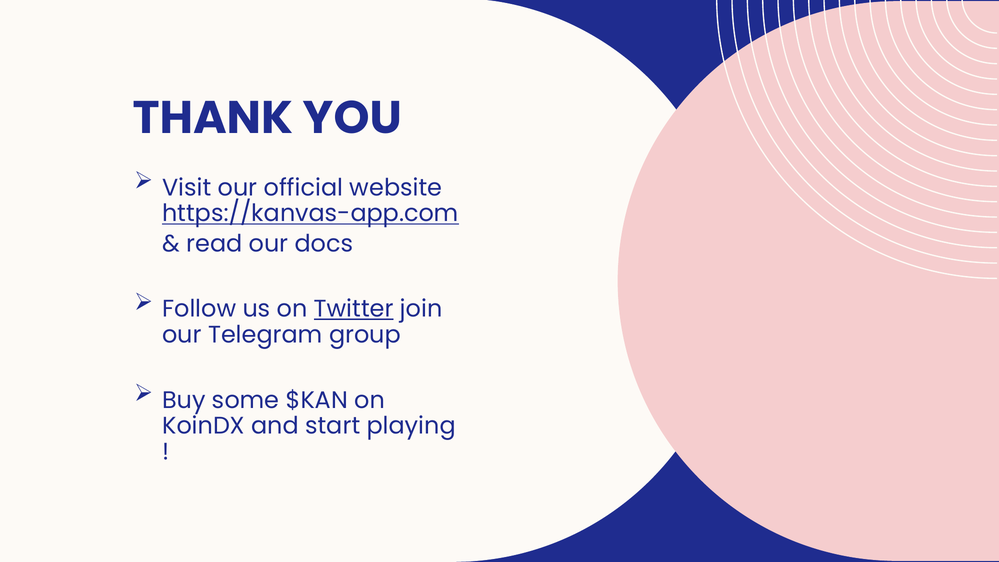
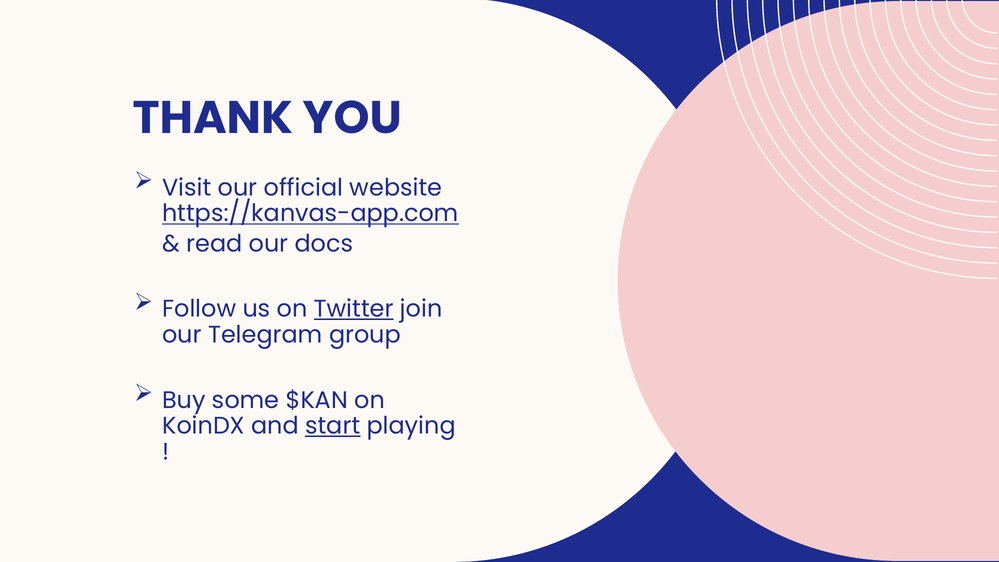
start underline: none -> present
